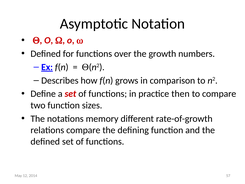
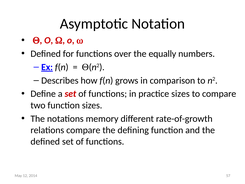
growth: growth -> equally
practice then: then -> sizes
